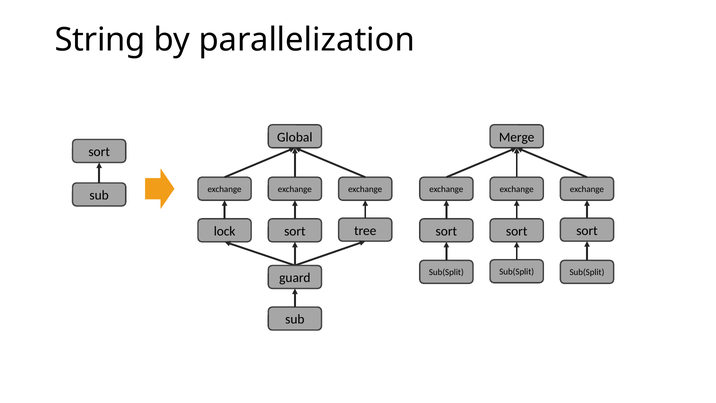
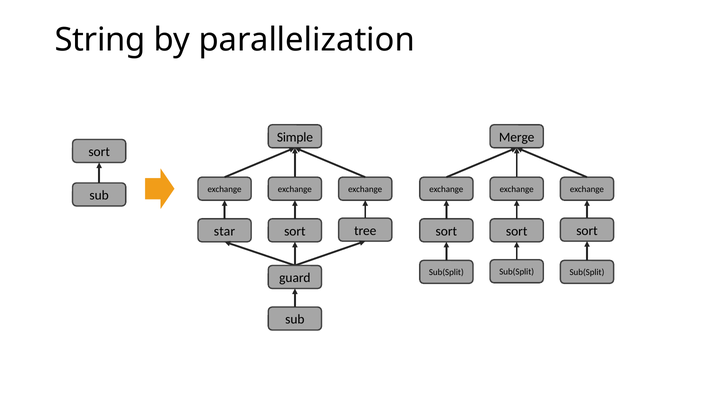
Global: Global -> Simple
lock: lock -> star
